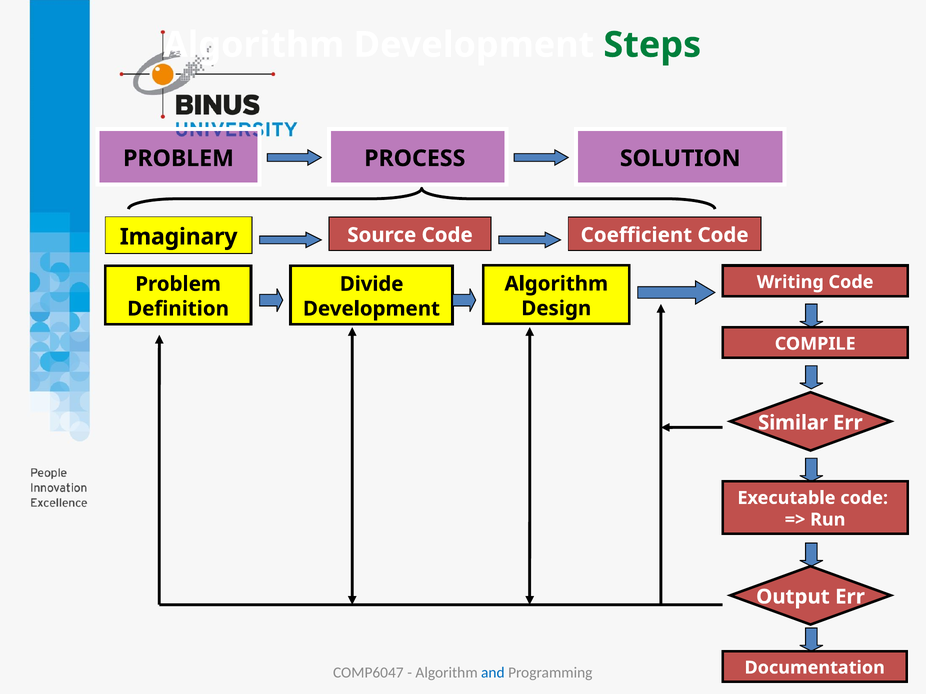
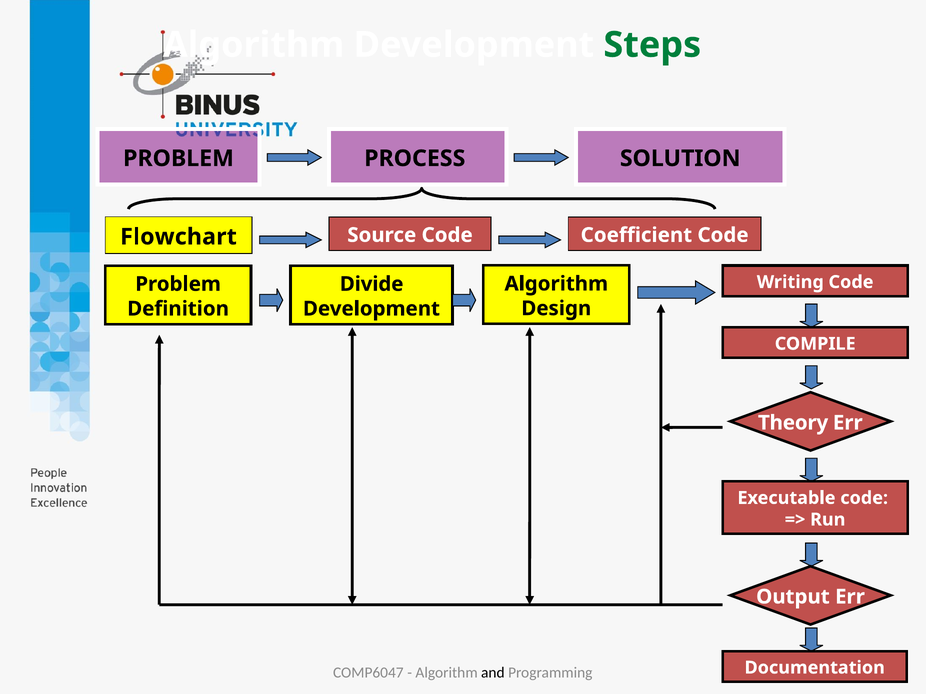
Imaginary: Imaginary -> Flowchart
Similar: Similar -> Theory
and colour: blue -> black
